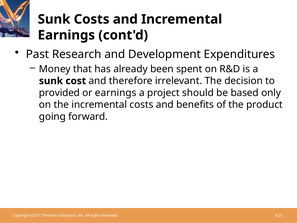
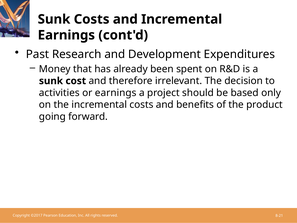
provided: provided -> activities
